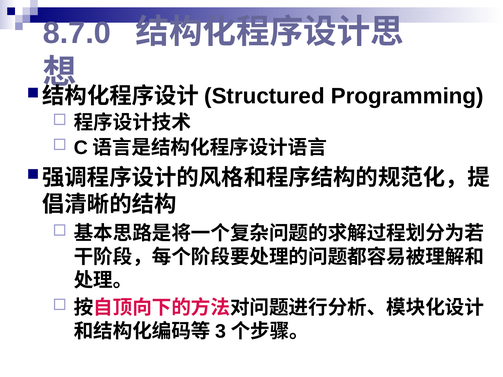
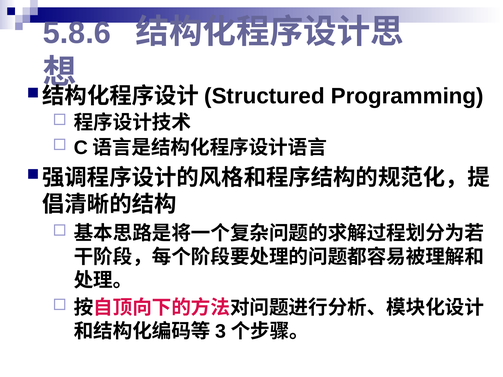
8.7.0: 8.7.0 -> 5.8.6
